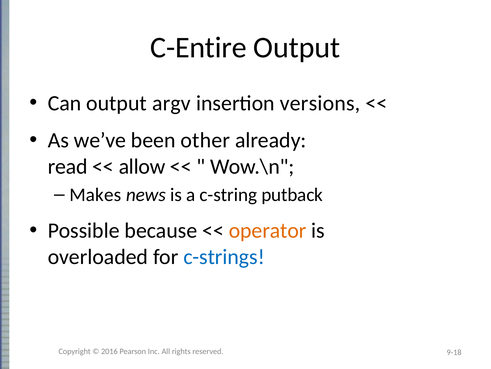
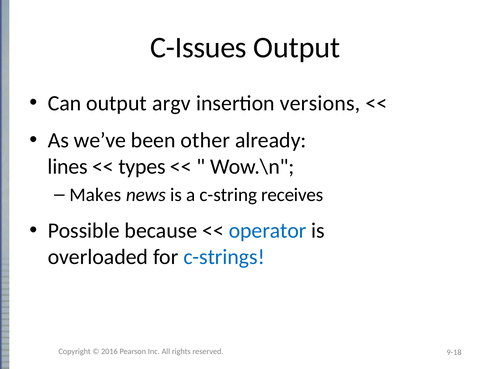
C-Entire: C-Entire -> C-Issues
read: read -> lines
allow: allow -> types
putback: putback -> receives
operator colour: orange -> blue
